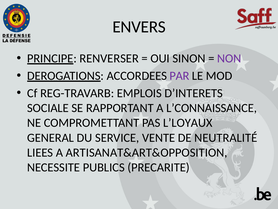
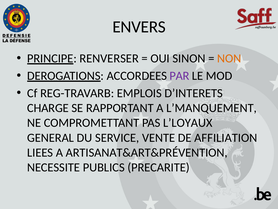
NON colour: purple -> orange
SOCIALE: SOCIALE -> CHARGE
L’CONNAISSANCE: L’CONNAISSANCE -> L’MANQUEMENT
NEUTRALITÉ: NEUTRALITÉ -> AFFILIATION
ARTISANAT&ART&OPPOSITION: ARTISANAT&ART&OPPOSITION -> ARTISANAT&ART&PRÉVENTION
